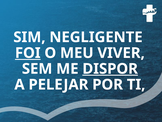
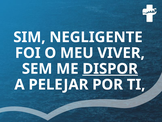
FOI underline: present -> none
